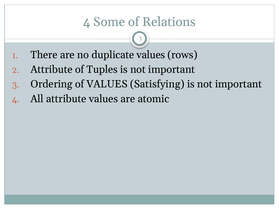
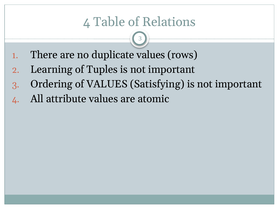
Some: Some -> Table
Attribute at (52, 70): Attribute -> Learning
